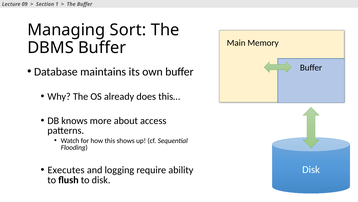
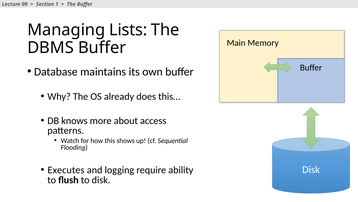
Sort: Sort -> Lists
